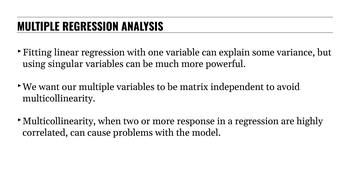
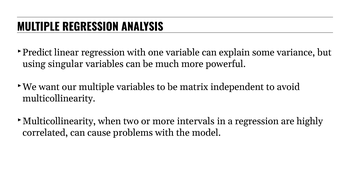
Fitting: Fitting -> Predict
response: response -> intervals
